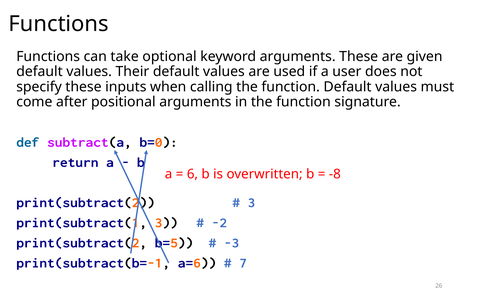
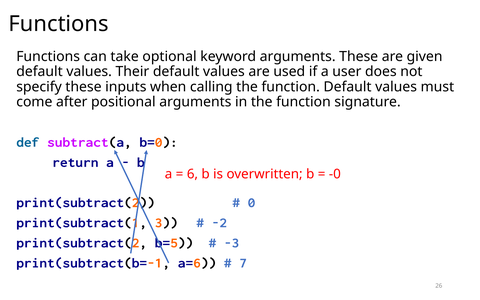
-8: -8 -> -0
3 at (252, 202): 3 -> 0
